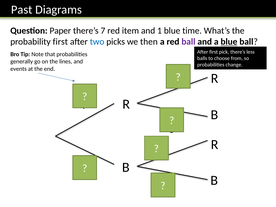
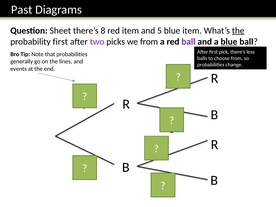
Paper: Paper -> Sheet
there’s 7: 7 -> 8
and 1: 1 -> 5
blue time: time -> item
the at (238, 31) underline: none -> present
two colour: blue -> purple
we then: then -> from
